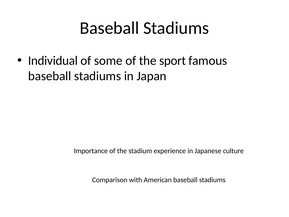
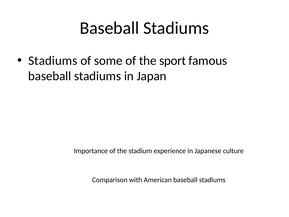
Individual at (53, 61): Individual -> Stadiums
